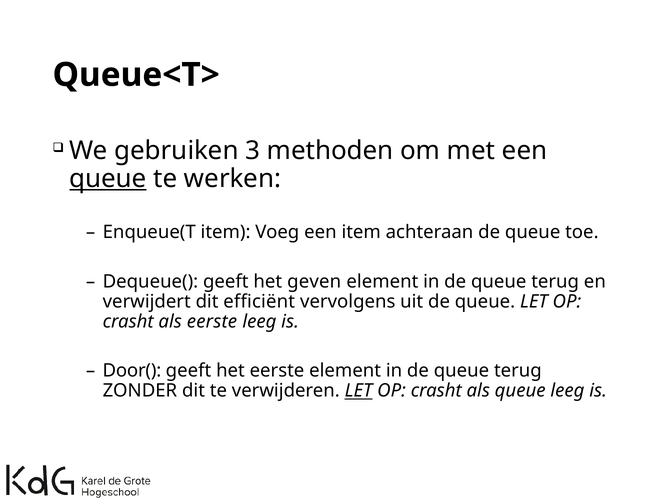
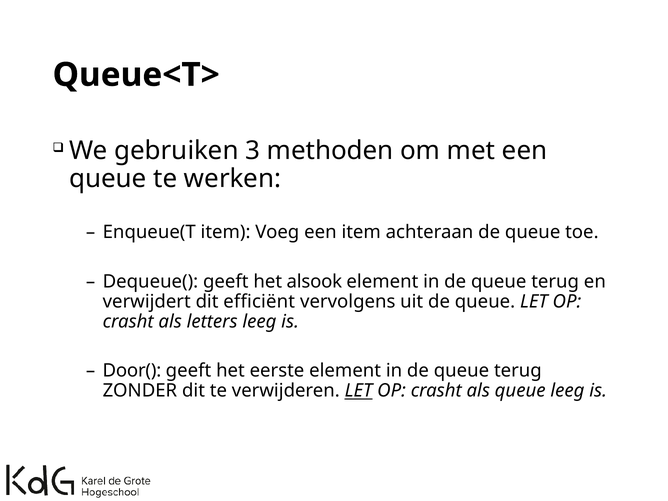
queue at (108, 179) underline: present -> none
geven: geven -> alsook
als eerste: eerste -> letters
